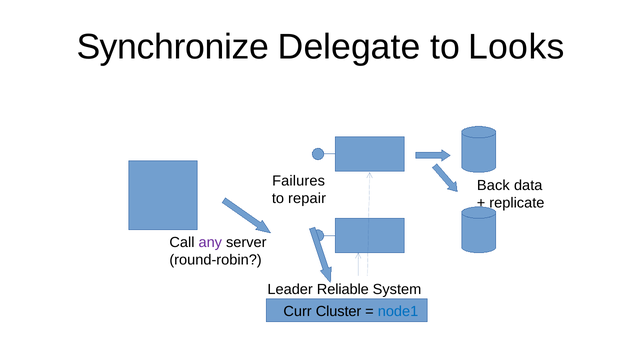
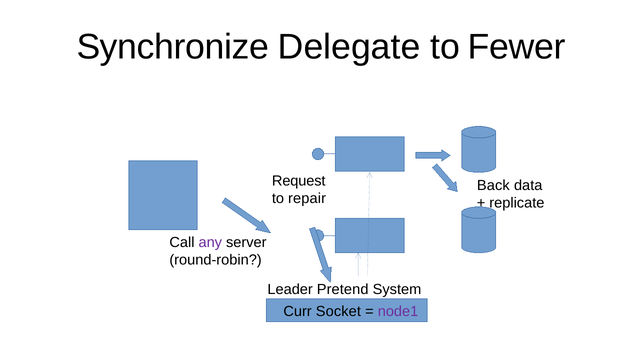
Looks: Looks -> Fewer
Failures: Failures -> Request
Reliable: Reliable -> Pretend
Cluster: Cluster -> Socket
node1 colour: blue -> purple
